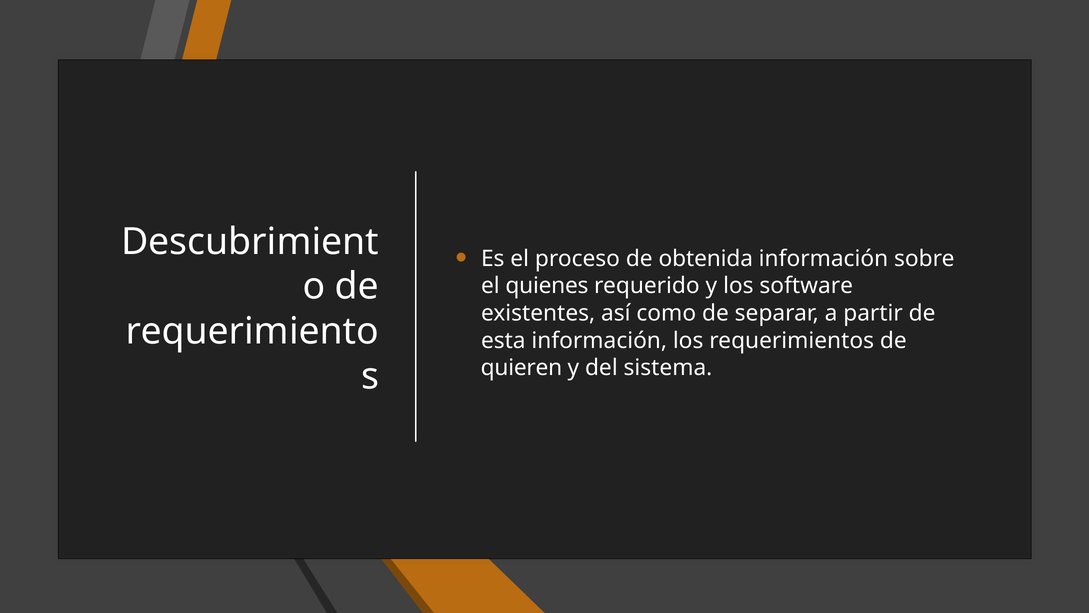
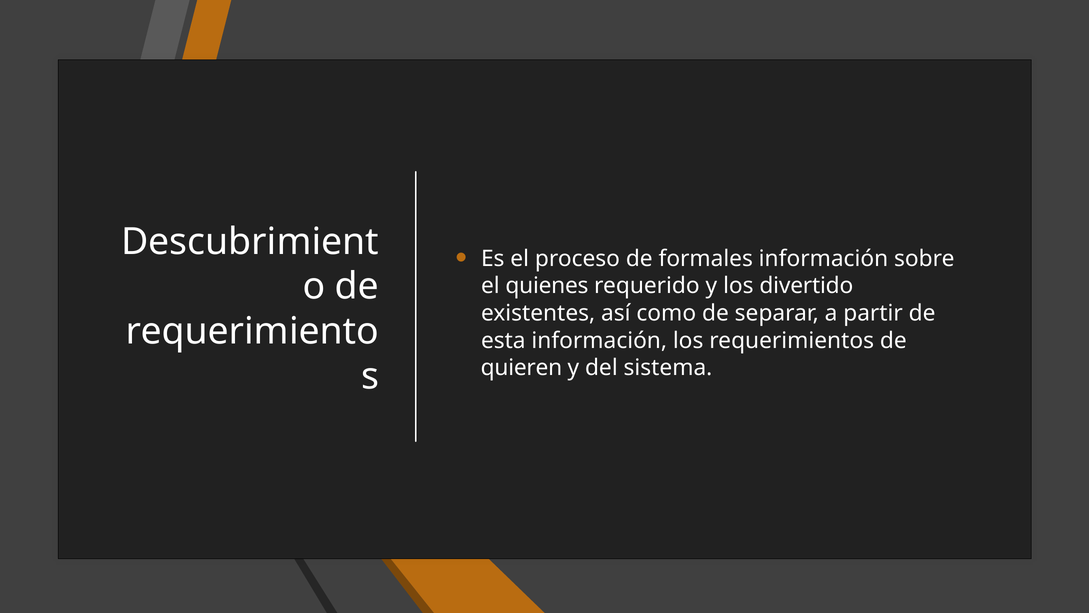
obtenida: obtenida -> formales
software: software -> divertido
